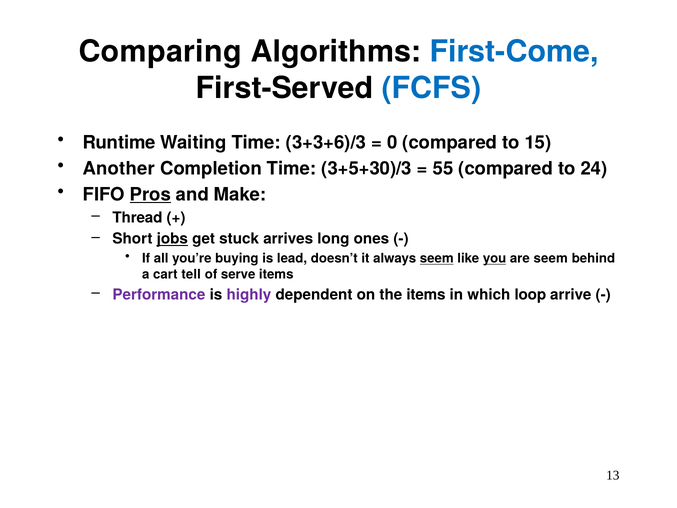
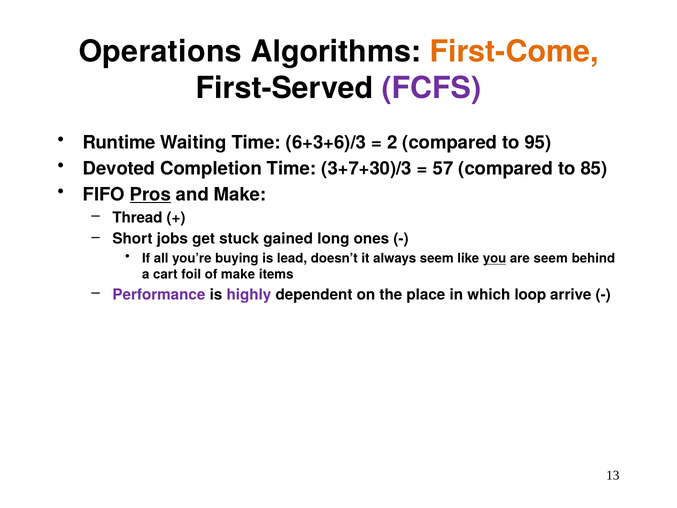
Comparing: Comparing -> Operations
First-Come colour: blue -> orange
FCFS colour: blue -> purple
3+3+6)/3: 3+3+6)/3 -> 6+3+6)/3
0: 0 -> 2
15: 15 -> 95
Another: Another -> Devoted
3+5+30)/3: 3+5+30)/3 -> 3+7+30)/3
55: 55 -> 57
24: 24 -> 85
jobs underline: present -> none
arrives: arrives -> gained
seem at (437, 258) underline: present -> none
tell: tell -> foil
of serve: serve -> make
the items: items -> place
